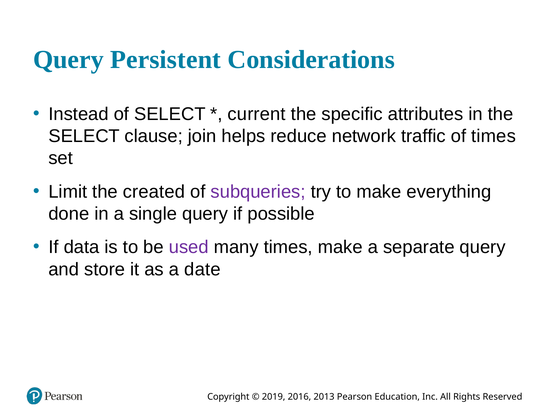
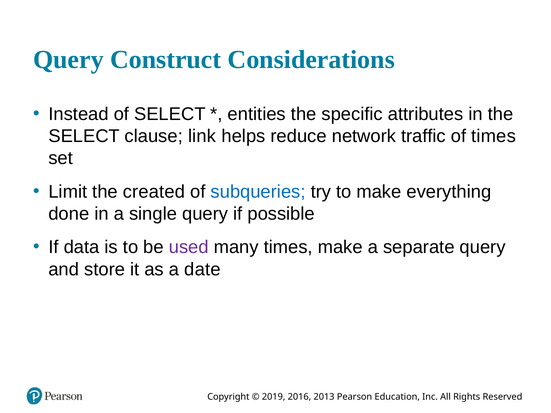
Persistent: Persistent -> Construct
current: current -> entities
join: join -> link
subqueries colour: purple -> blue
